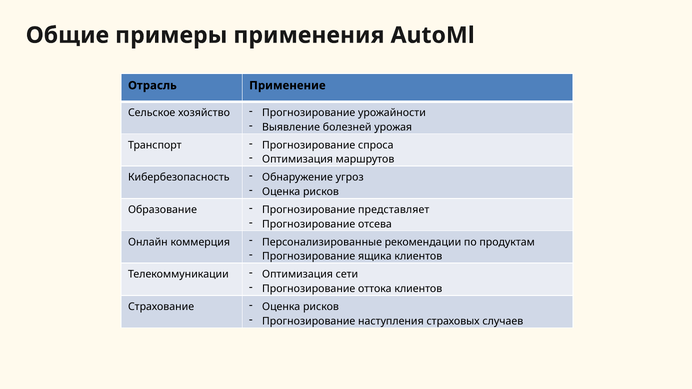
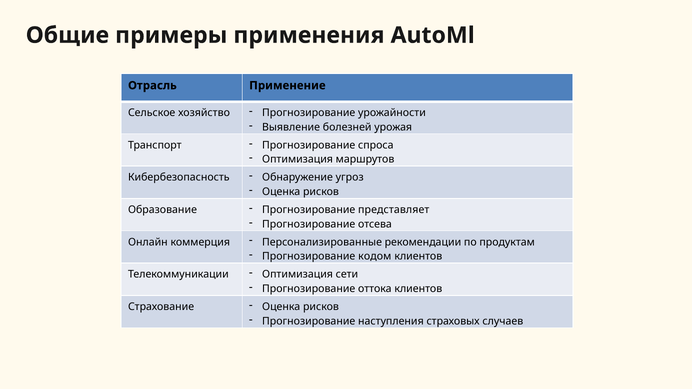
ящика: ящика -> кодом
